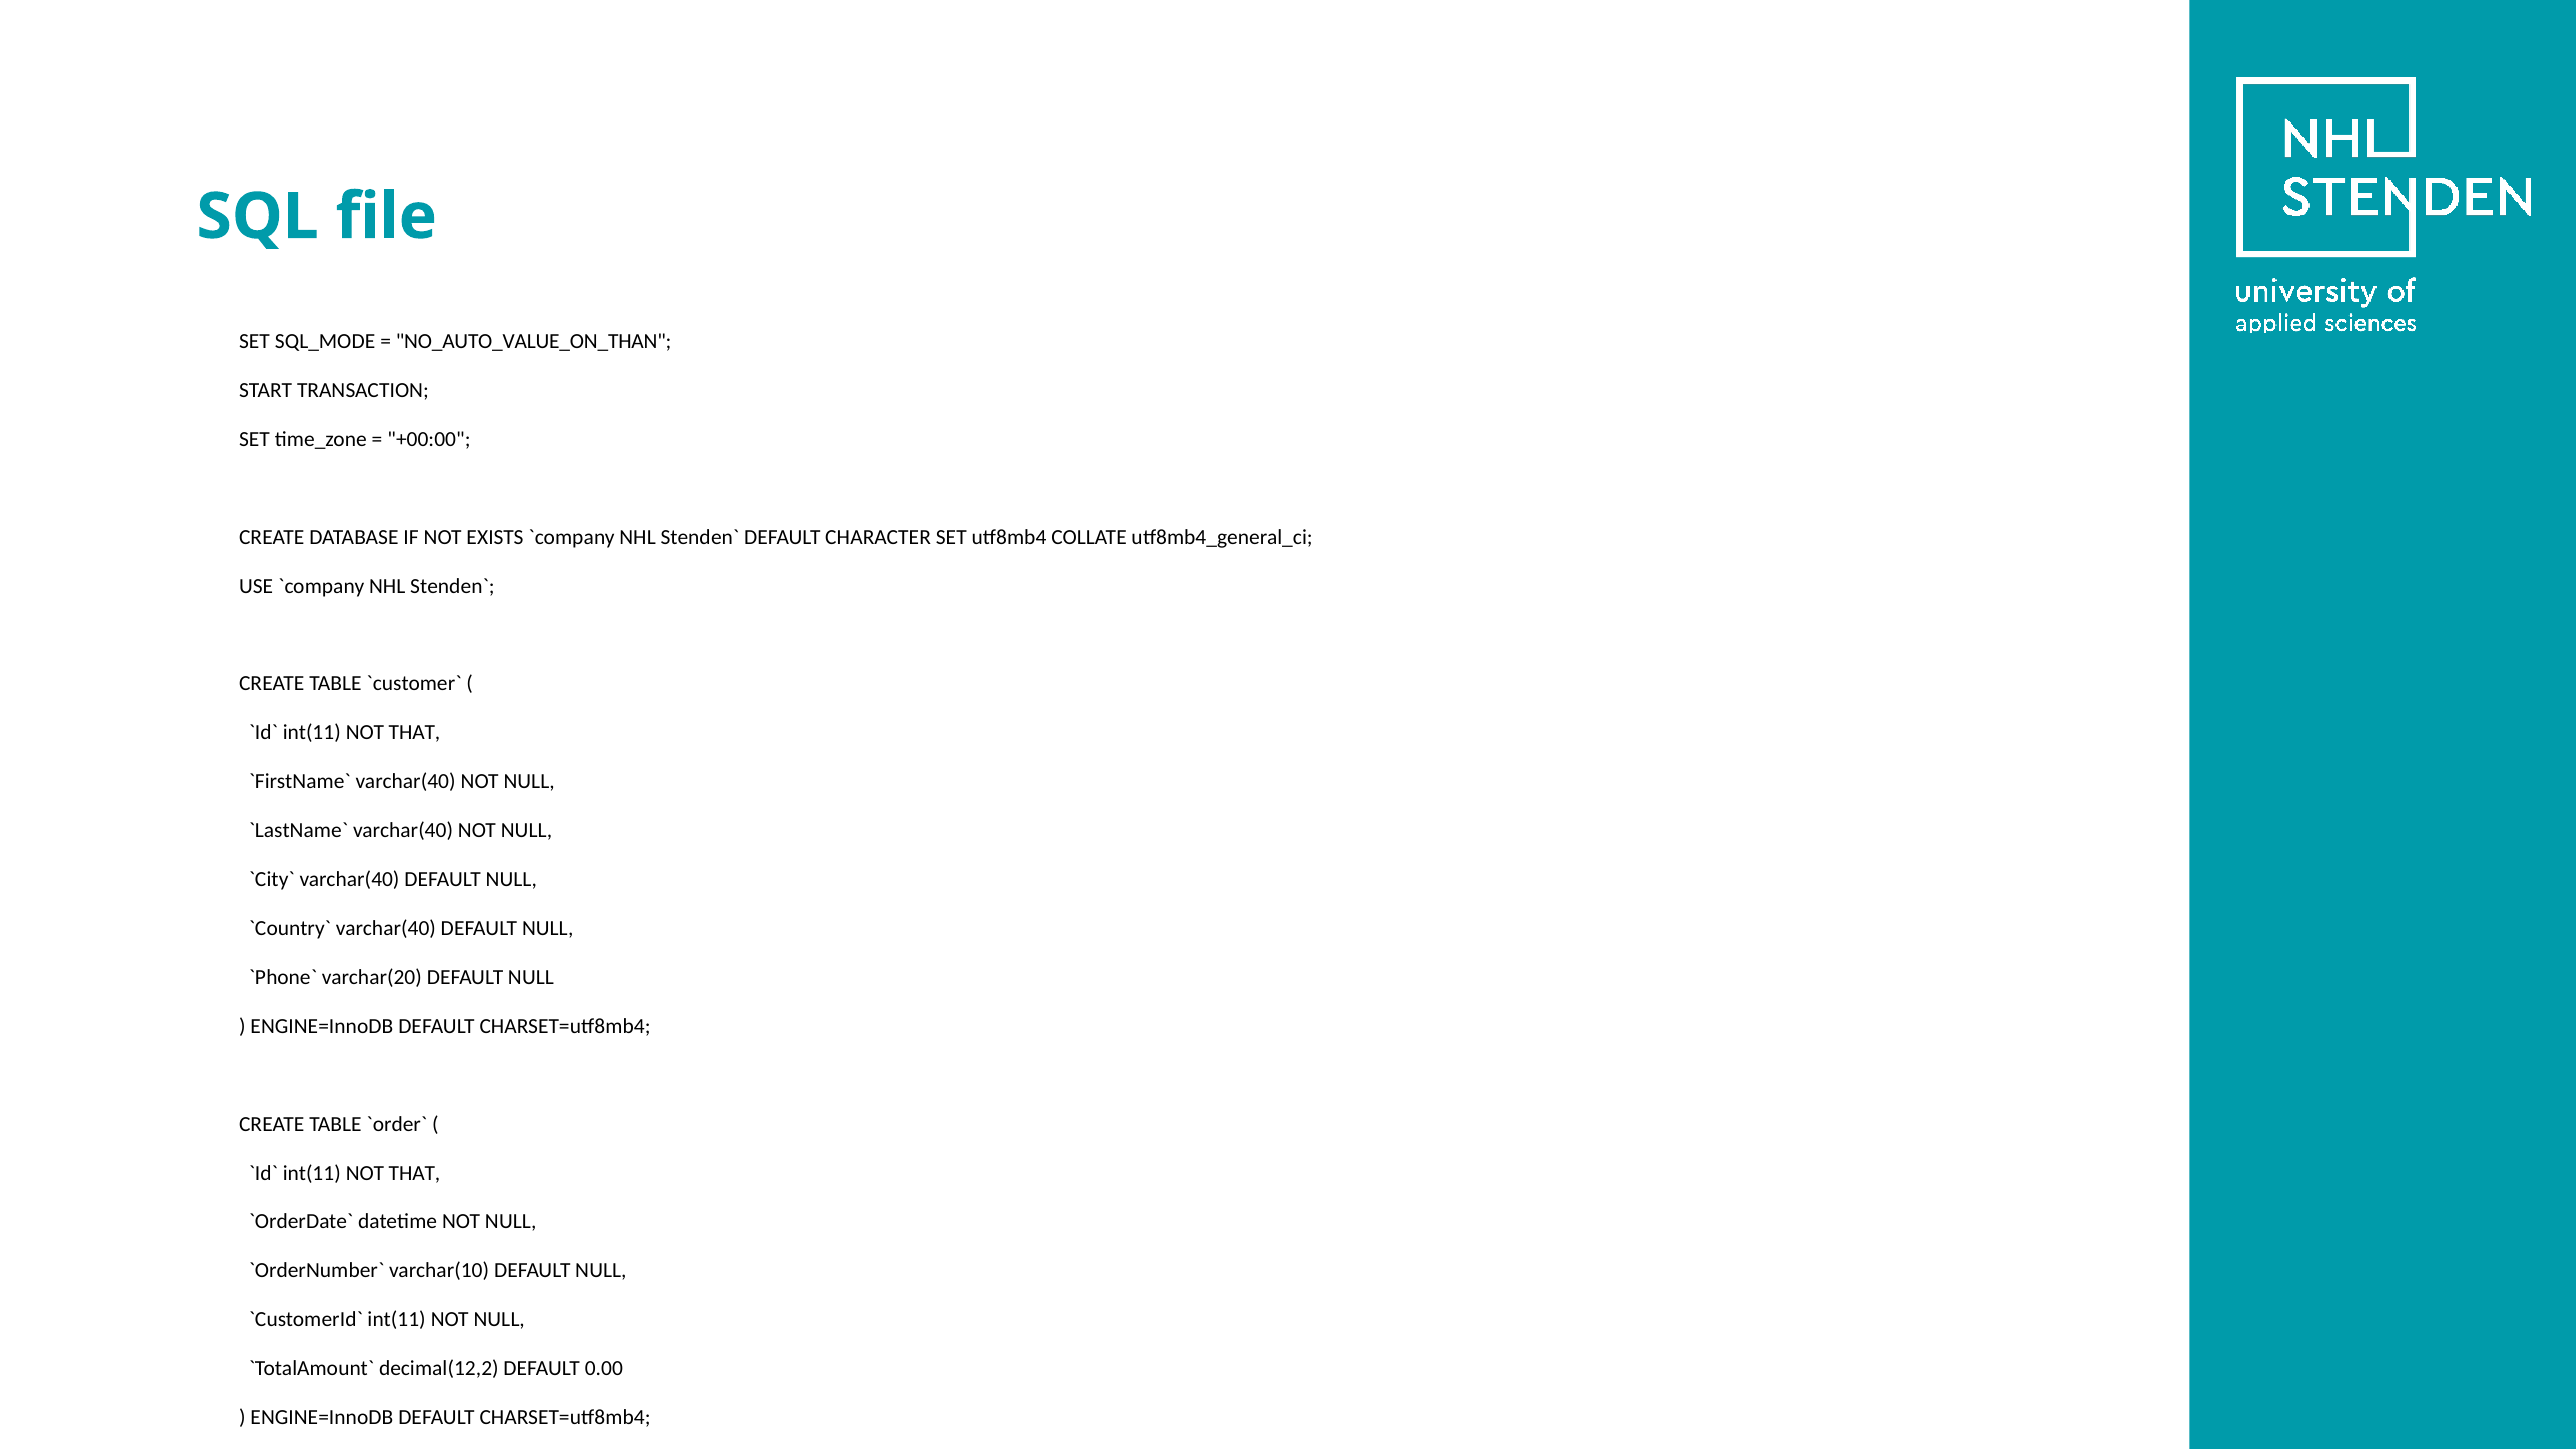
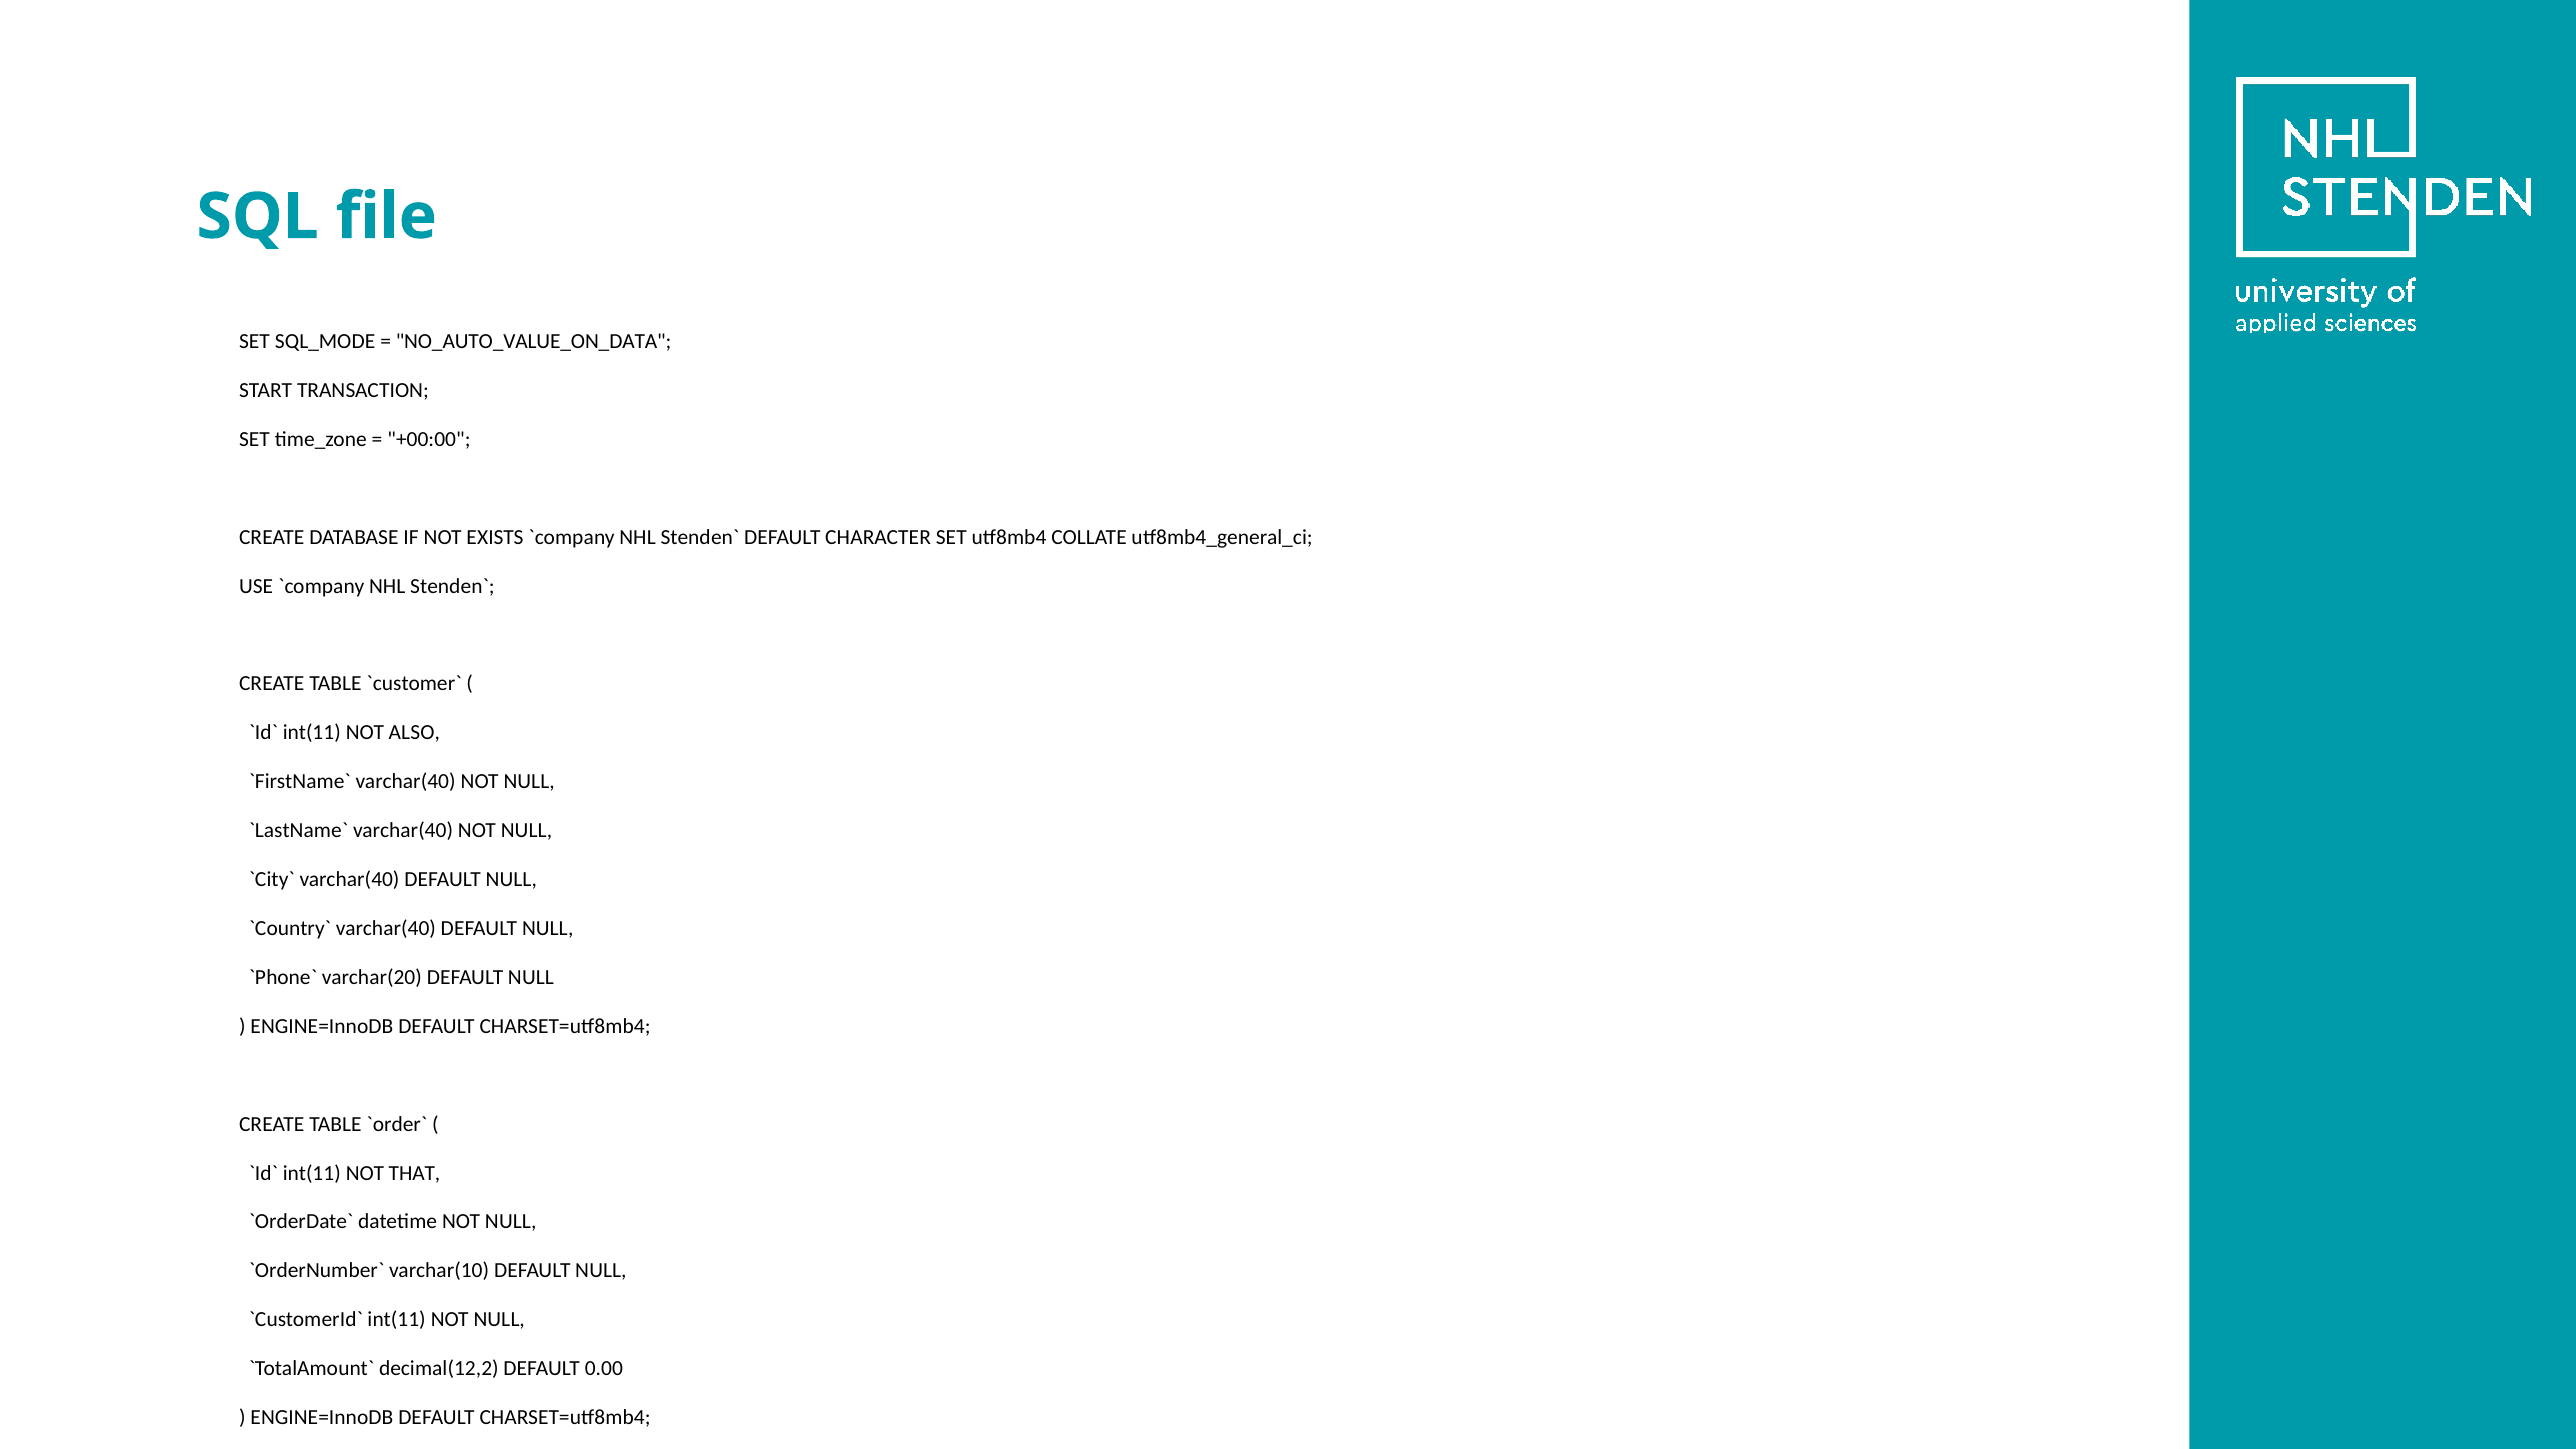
NO_AUTO_VALUE_ON_THAN: NO_AUTO_VALUE_ON_THAN -> NO_AUTO_VALUE_ON_DATA
THAT at (414, 733): THAT -> ALSO
